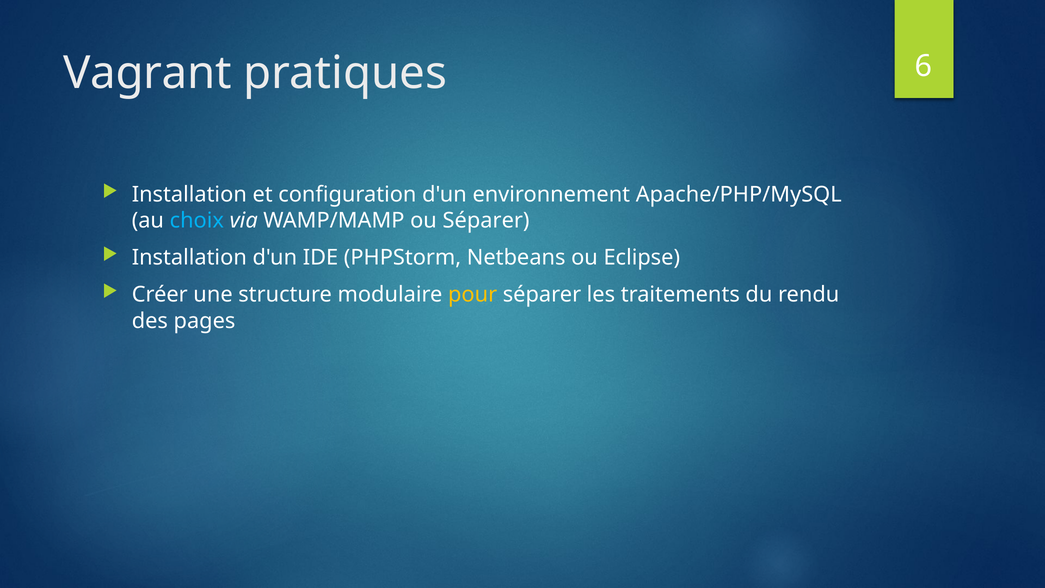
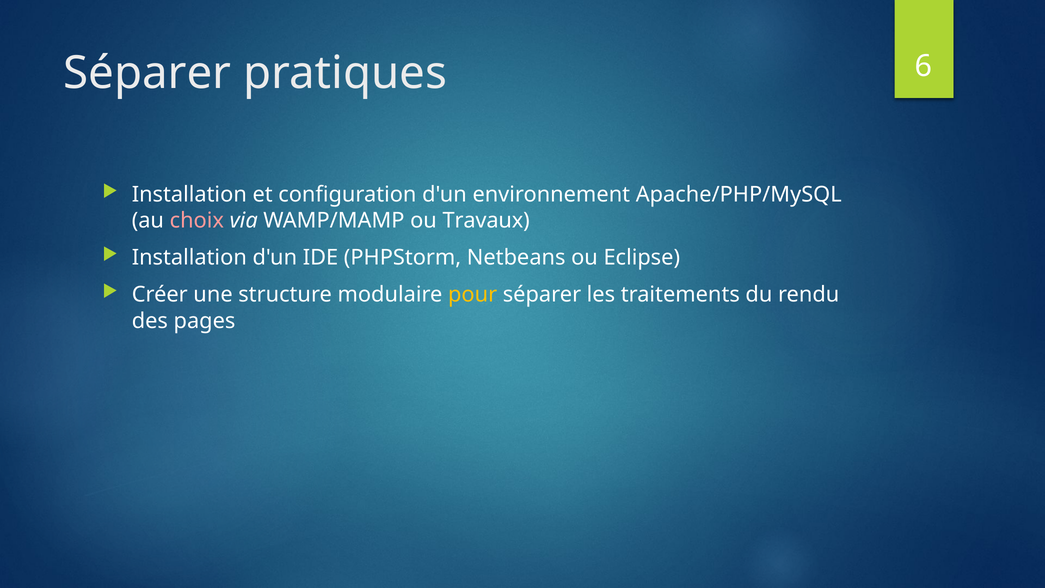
Vagrant at (147, 73): Vagrant -> Séparer
choix colour: light blue -> pink
ou Séparer: Séparer -> Travaux
